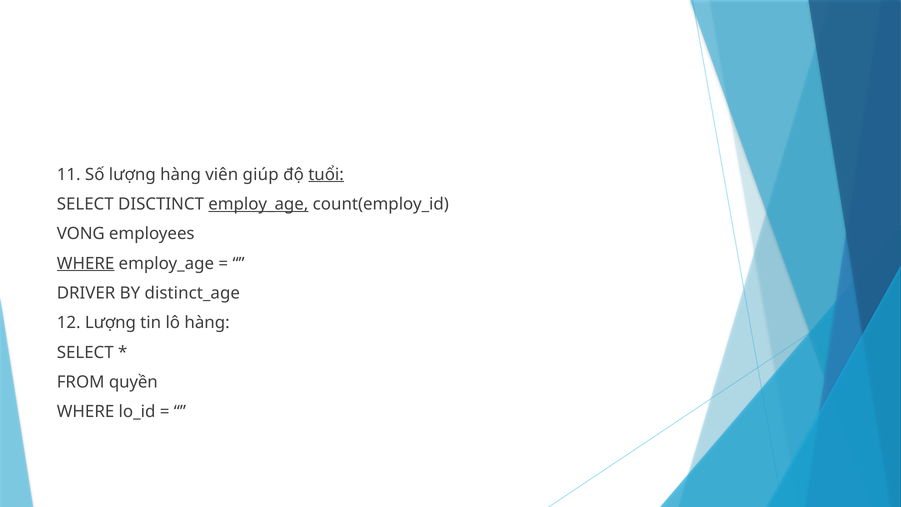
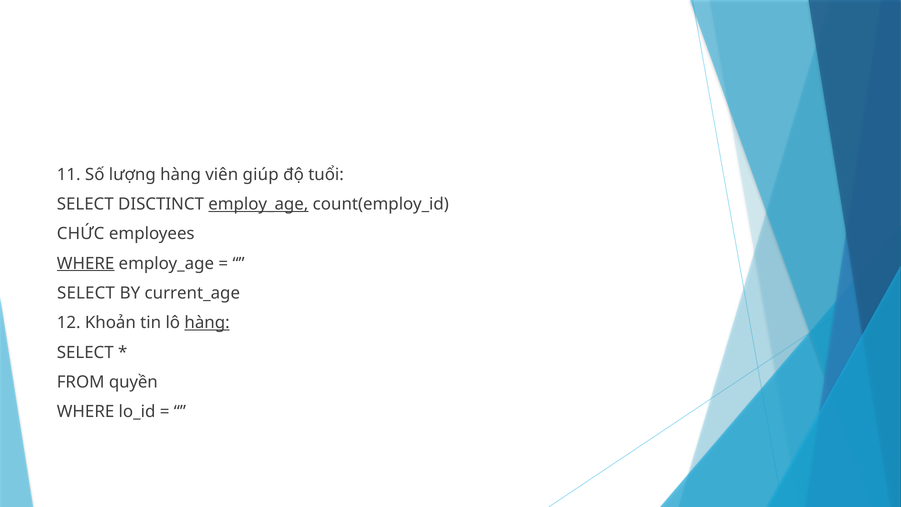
tuổi underline: present -> none
VONG: VONG -> CHỨC
DRIVER at (86, 293): DRIVER -> SELECT
distinct_age: distinct_age -> current_age
12 Lượng: Lượng -> Khoản
hàng at (207, 323) underline: none -> present
